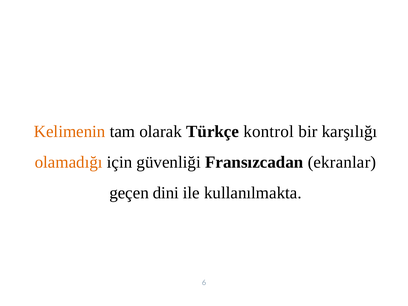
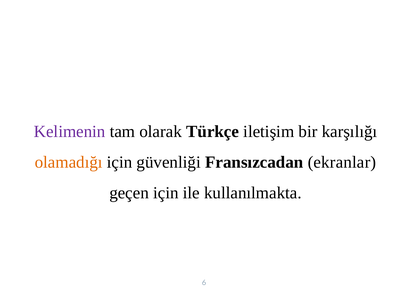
Kelimenin colour: orange -> purple
kontrol: kontrol -> iletişim
geçen dini: dini -> için
